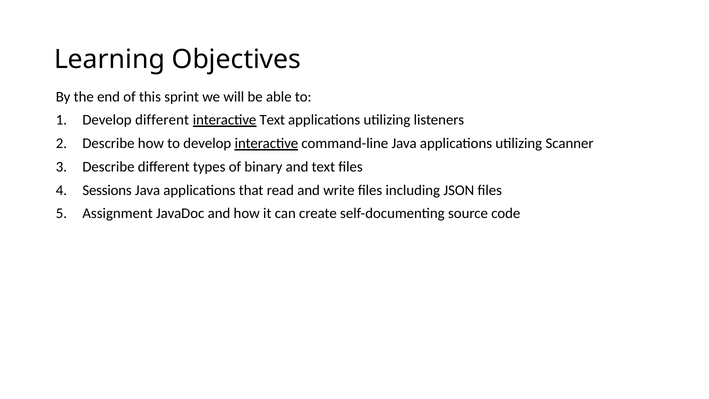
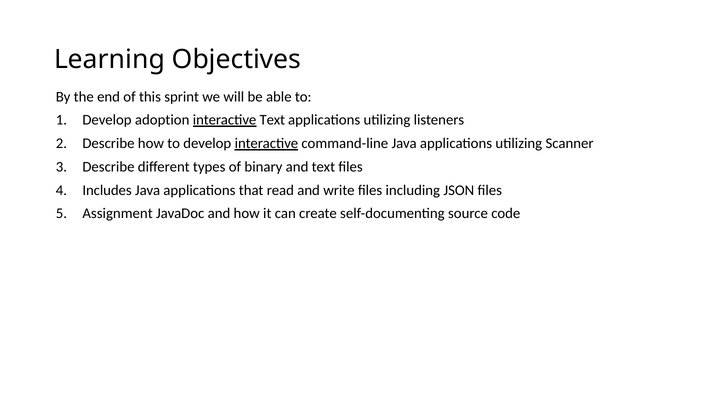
Develop different: different -> adoption
Sessions: Sessions -> Includes
